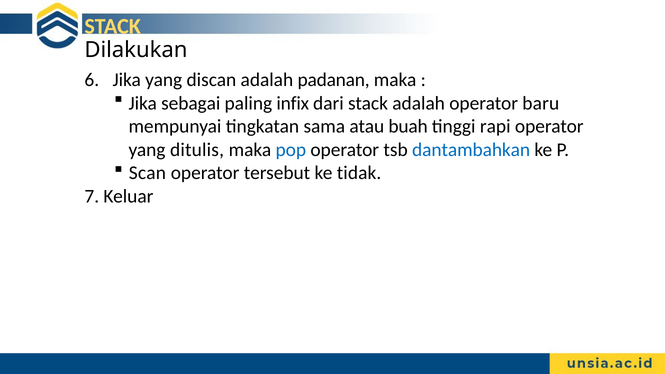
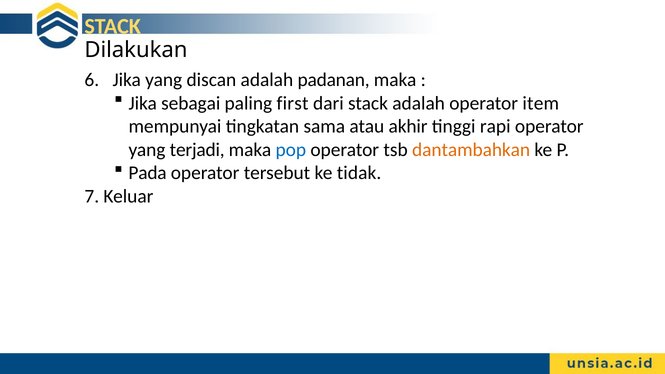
infix: infix -> first
baru: baru -> item
buah: buah -> akhir
ditulis: ditulis -> terjadi
dantambahkan colour: blue -> orange
Scan: Scan -> Pada
